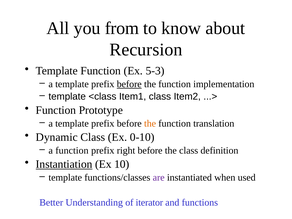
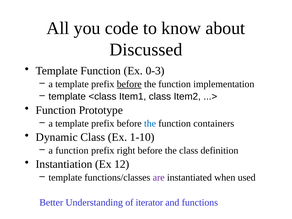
from: from -> code
Recursion: Recursion -> Discussed
5-3: 5-3 -> 0-3
the at (150, 124) colour: orange -> blue
translation: translation -> containers
0-10: 0-10 -> 1-10
Instantiation underline: present -> none
10: 10 -> 12
